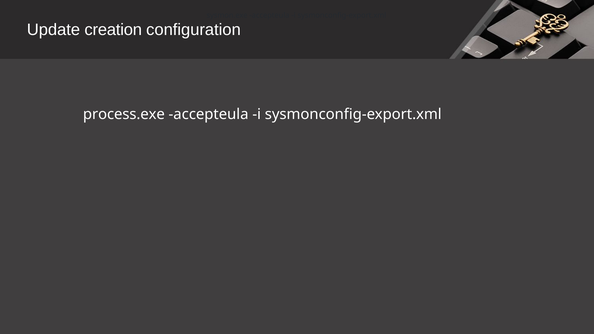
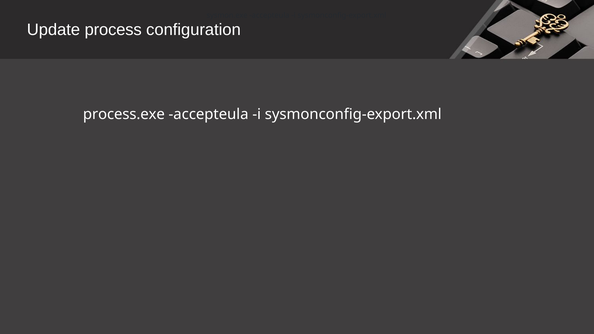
creation: creation -> process
